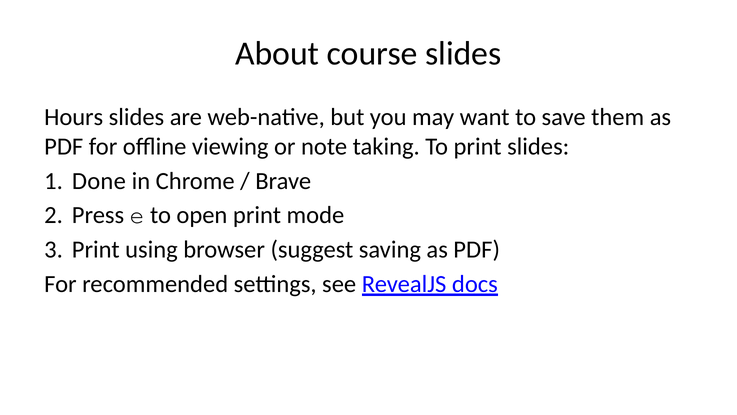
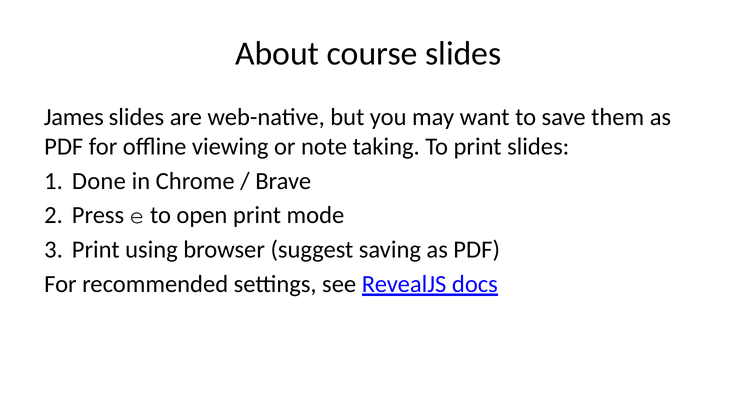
Hours: Hours -> James
